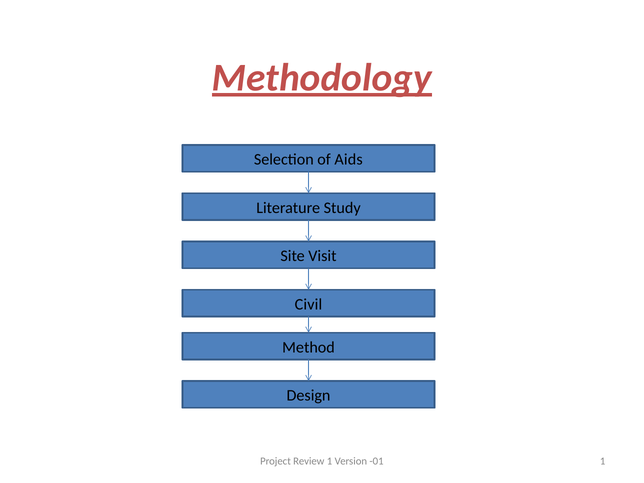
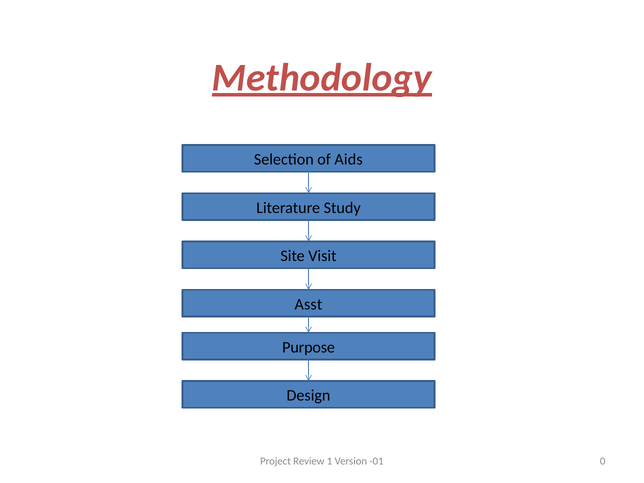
Civil: Civil -> Asst
Method: Method -> Purpose
-01 1: 1 -> 0
